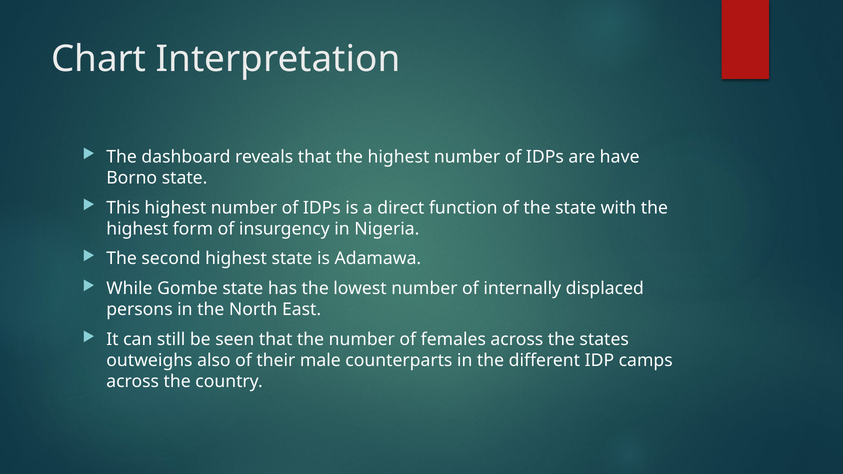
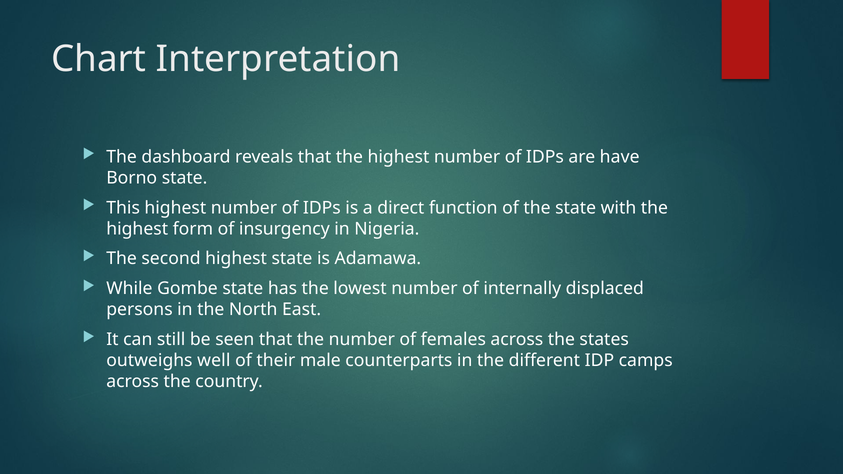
also: also -> well
